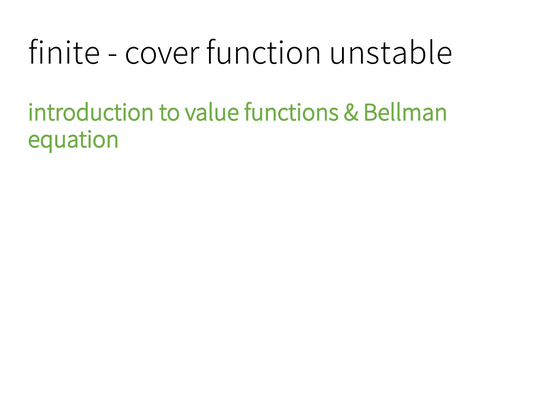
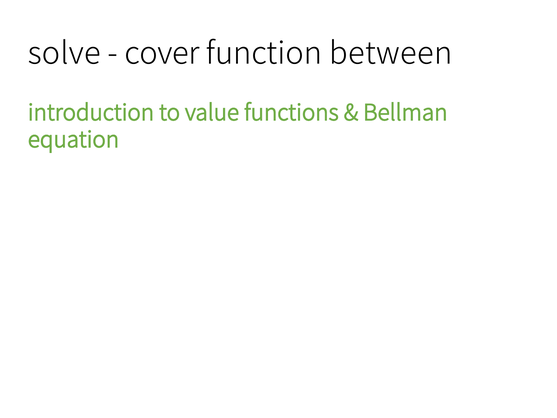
finite: finite -> solve
unstable: unstable -> between
